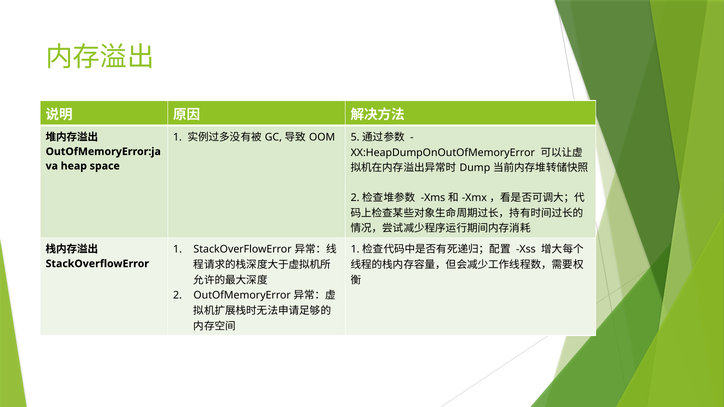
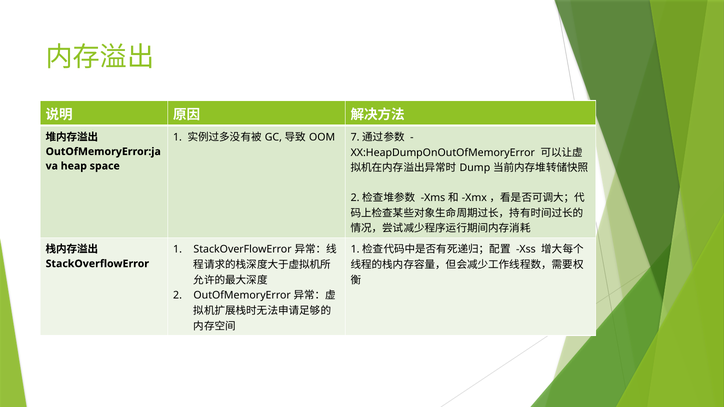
5: 5 -> 7
